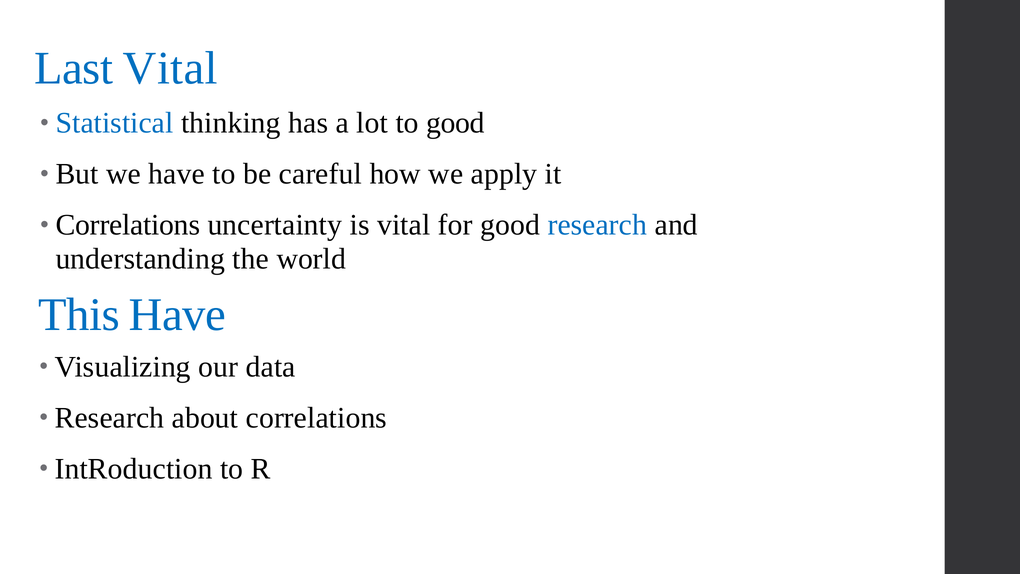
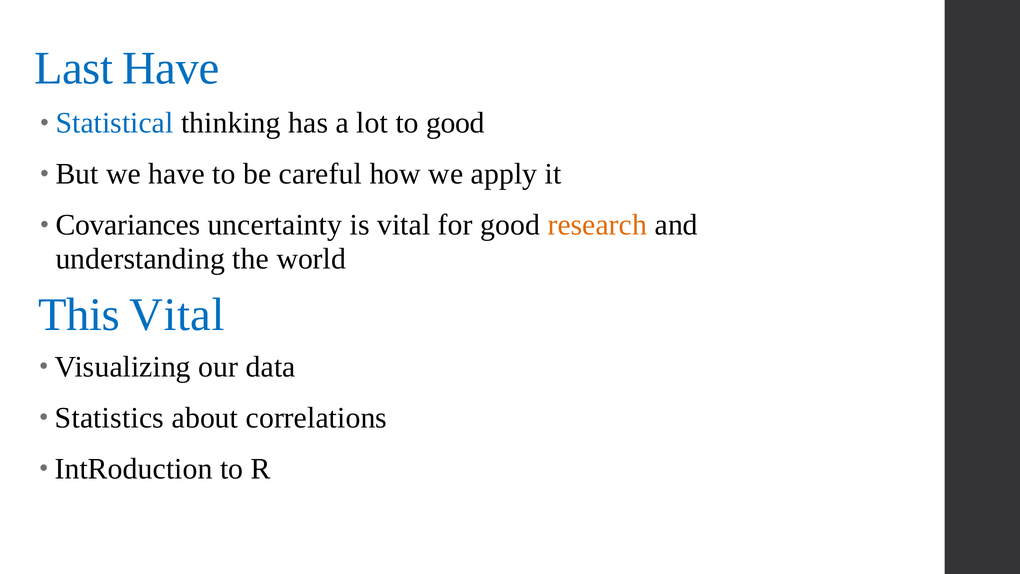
Last Vital: Vital -> Have
Correlations at (128, 225): Correlations -> Covariances
research at (597, 225) colour: blue -> orange
This Have: Have -> Vital
Research at (110, 418): Research -> Statistics
